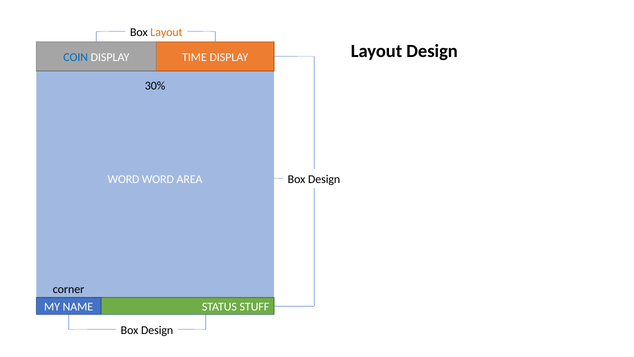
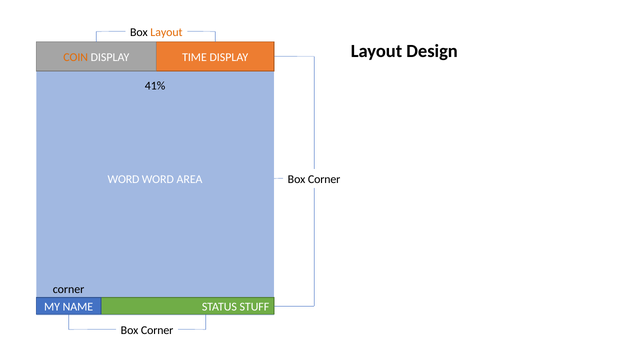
COIN colour: blue -> orange
30%: 30% -> 41%
Design at (324, 179): Design -> Corner
Design at (157, 330): Design -> Corner
